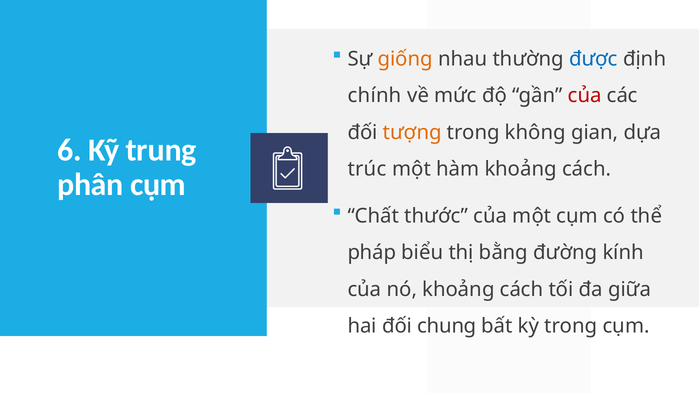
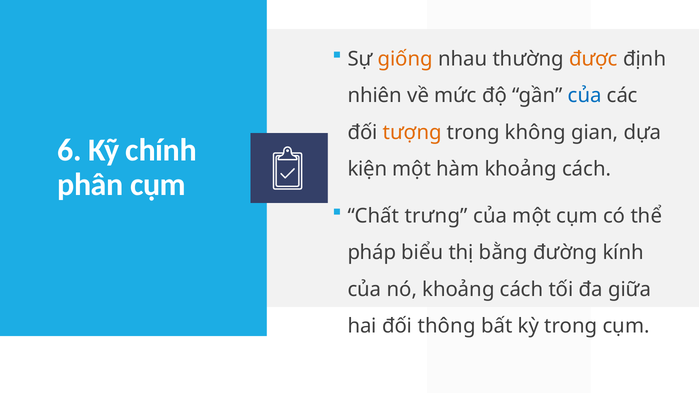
được colour: blue -> orange
chính: chính -> nhiên
của at (585, 96) colour: red -> blue
trung: trung -> chính
trúc: trúc -> kiện
thước: thước -> trưng
chung: chung -> thông
